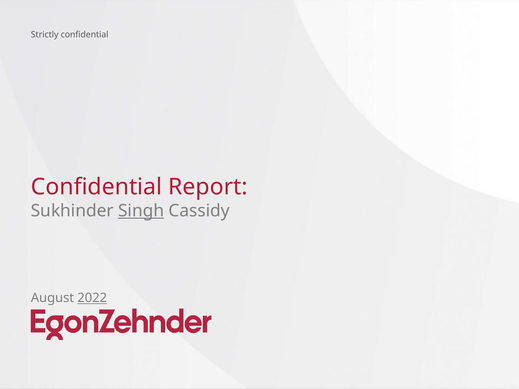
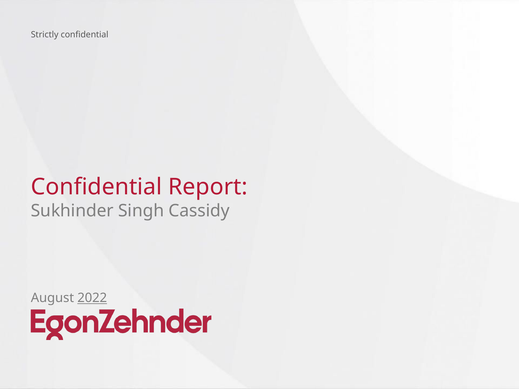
Singh underline: present -> none
